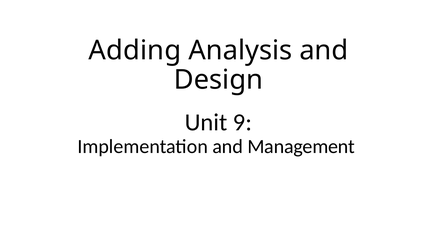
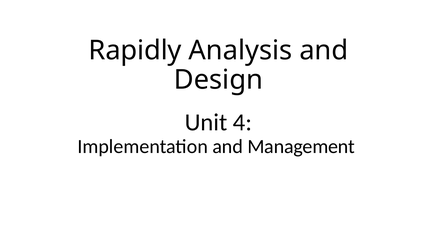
Adding: Adding -> Rapidly
9: 9 -> 4
